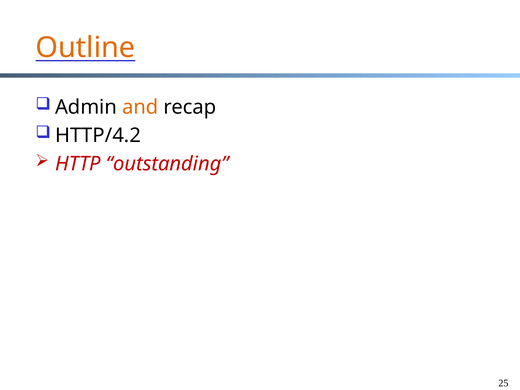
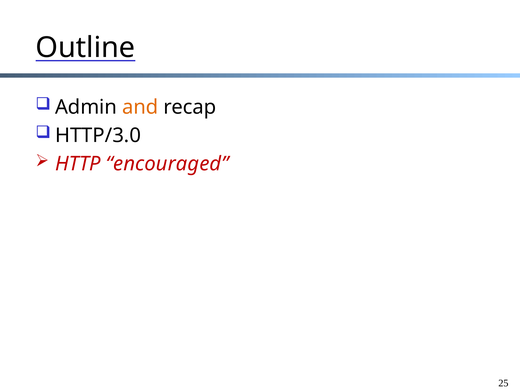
Outline colour: orange -> black
HTTP/4.2: HTTP/4.2 -> HTTP/3.0
outstanding: outstanding -> encouraged
